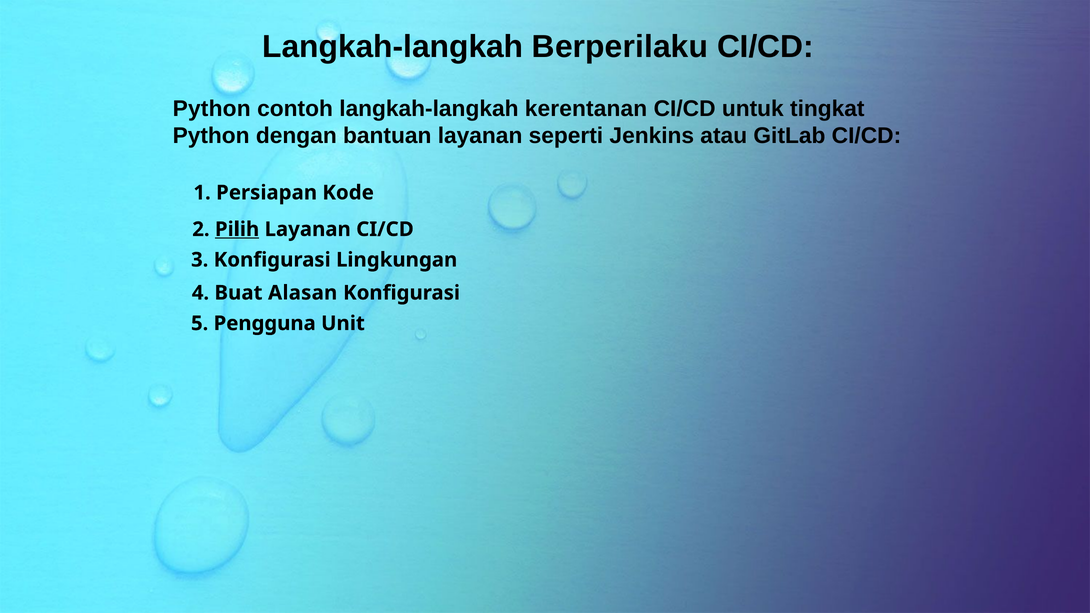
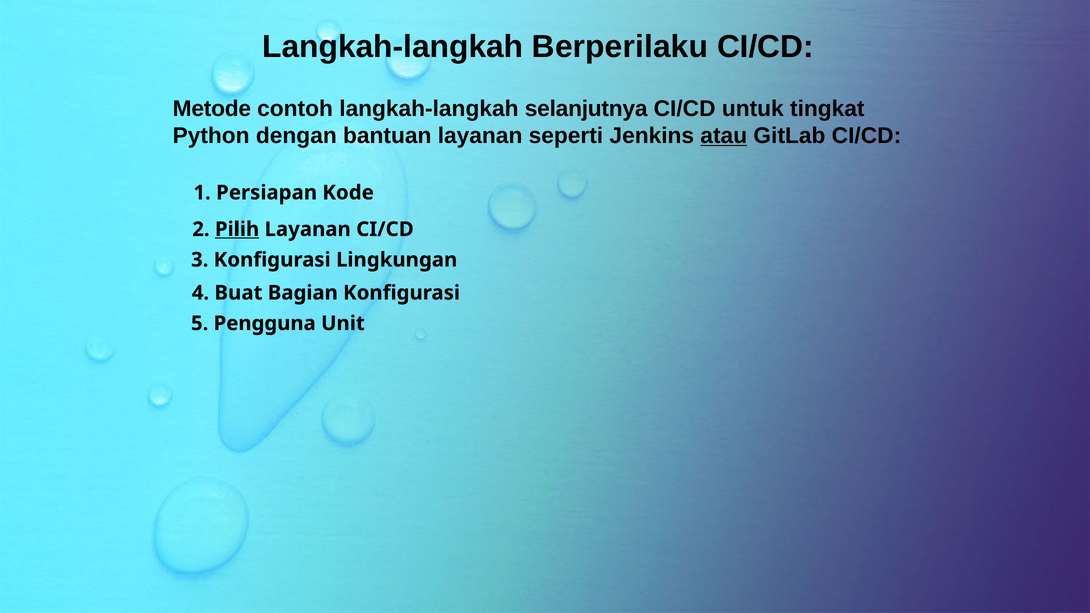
Python at (212, 109): Python -> Metode
kerentanan: kerentanan -> selanjutnya
atau underline: none -> present
Alasan: Alasan -> Bagian
